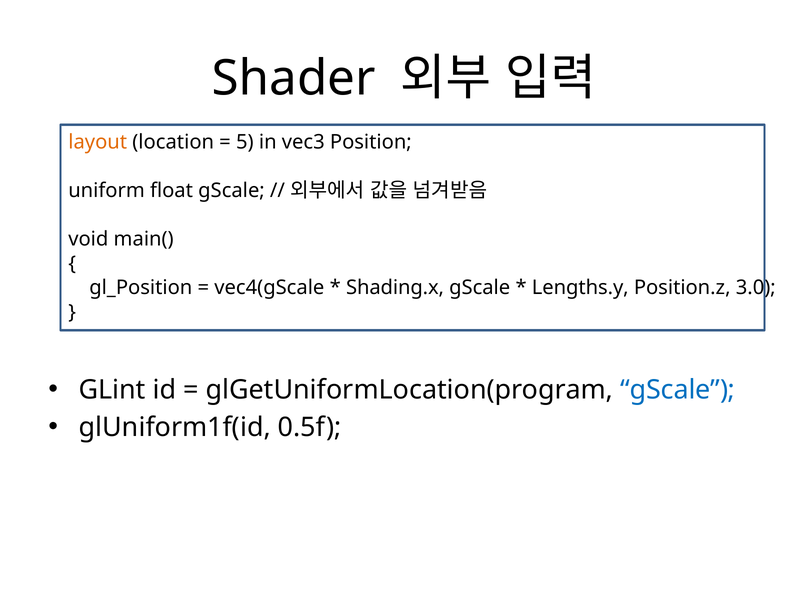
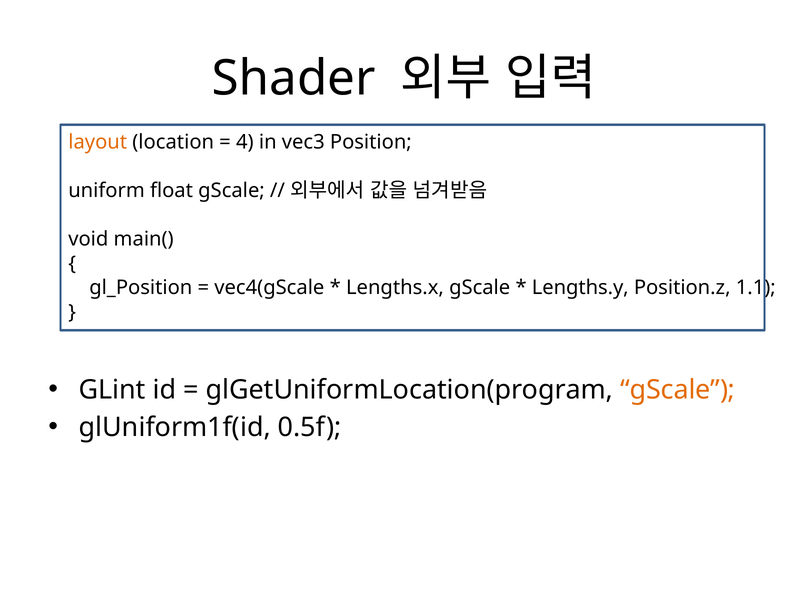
5: 5 -> 4
Shading.x: Shading.x -> Lengths.x
3.0: 3.0 -> 1.1
gScale at (678, 390) colour: blue -> orange
